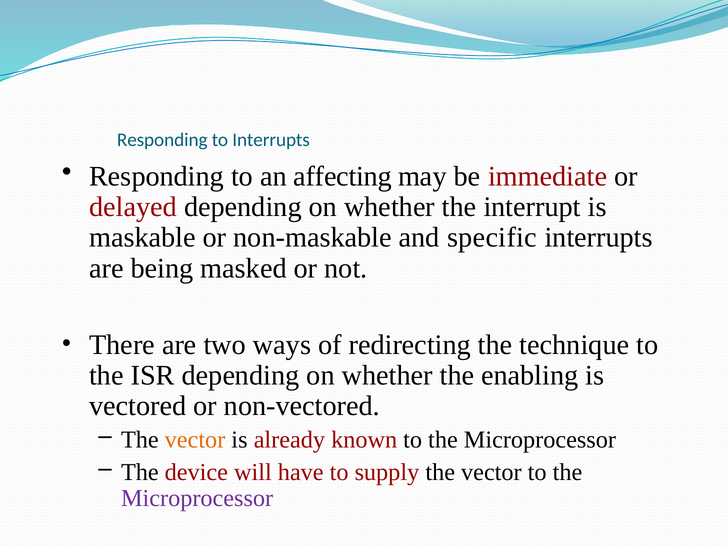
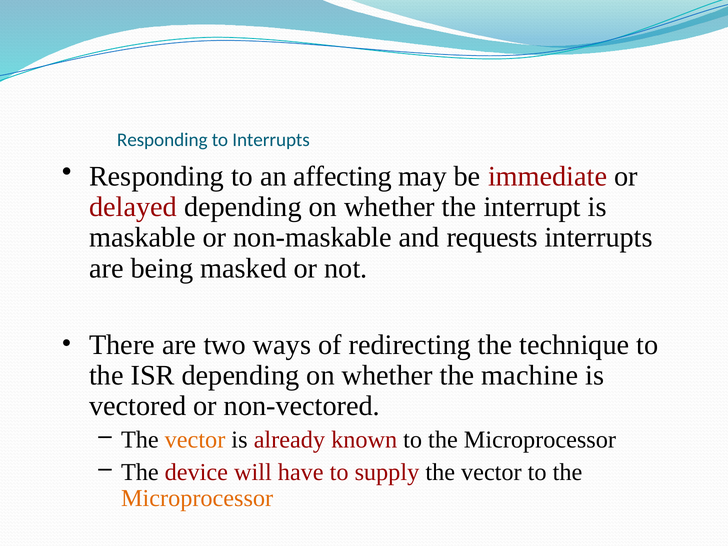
specific: specific -> requests
enabling: enabling -> machine
Microprocessor at (197, 498) colour: purple -> orange
